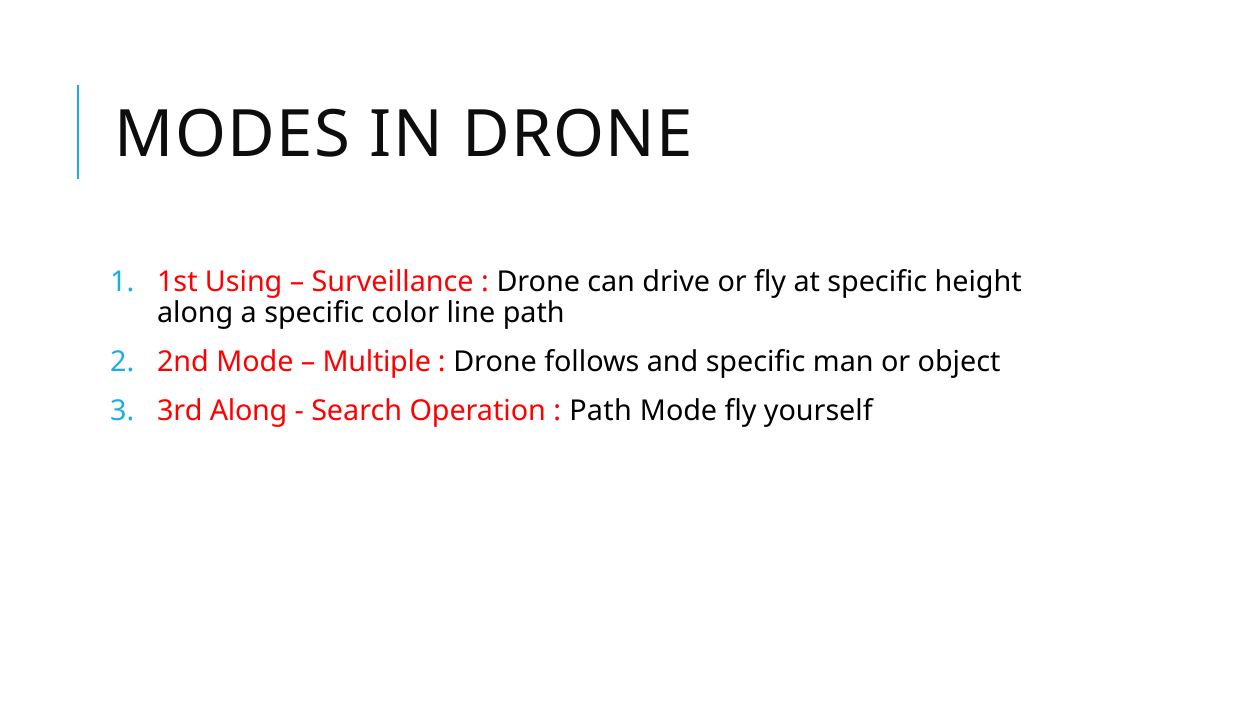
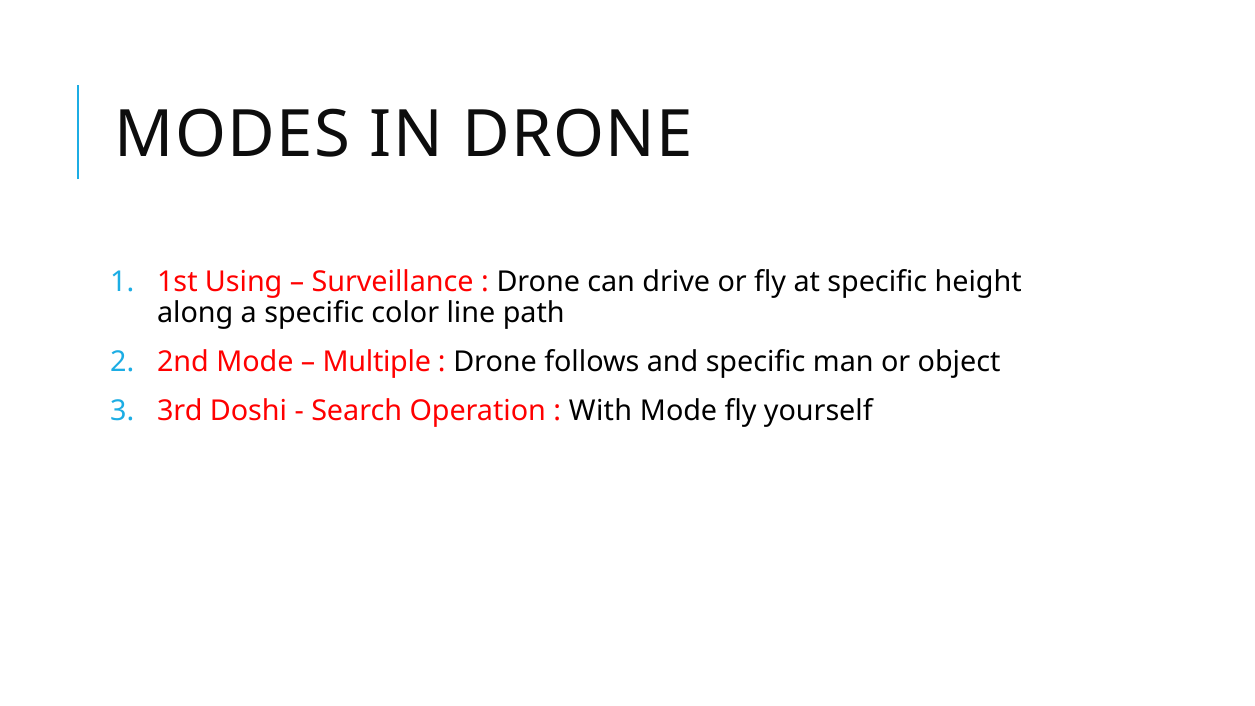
3rd Along: Along -> Doshi
Path at (601, 411): Path -> With
